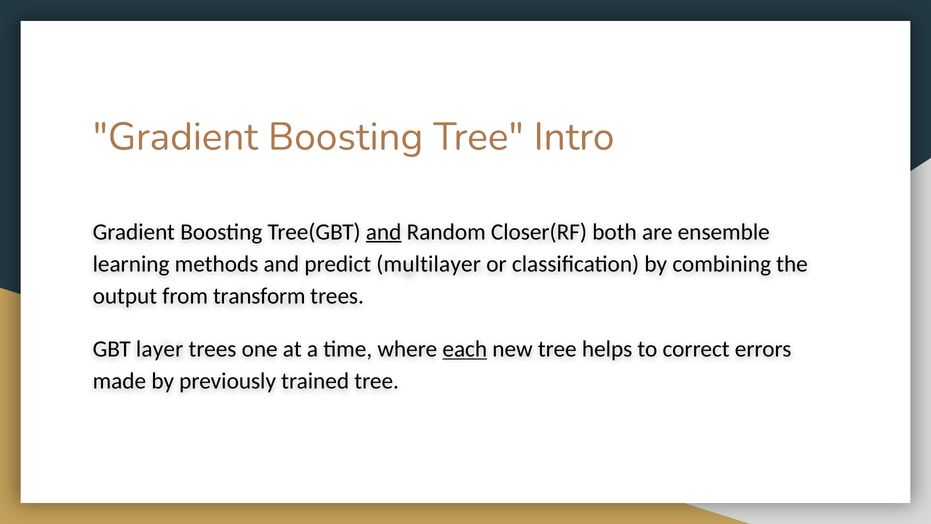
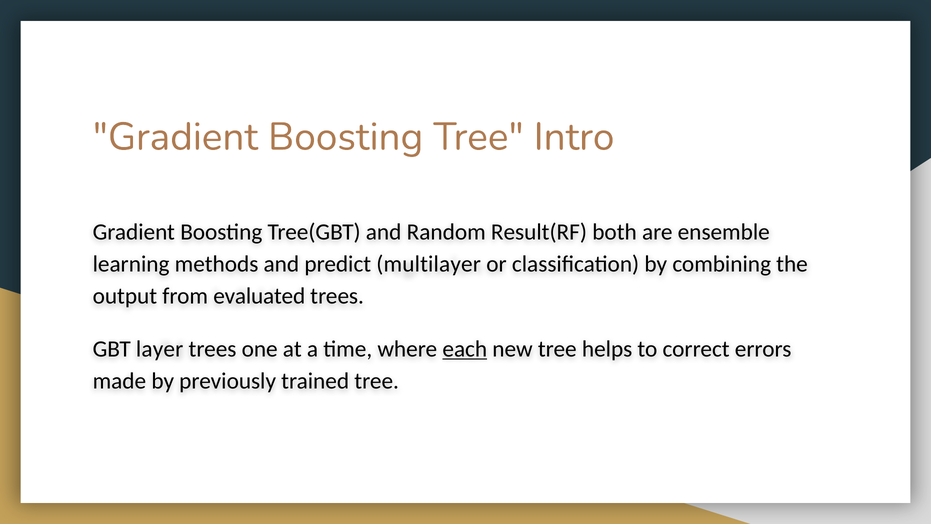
and at (384, 232) underline: present -> none
Closer(RF: Closer(RF -> Result(RF
transform: transform -> evaluated
